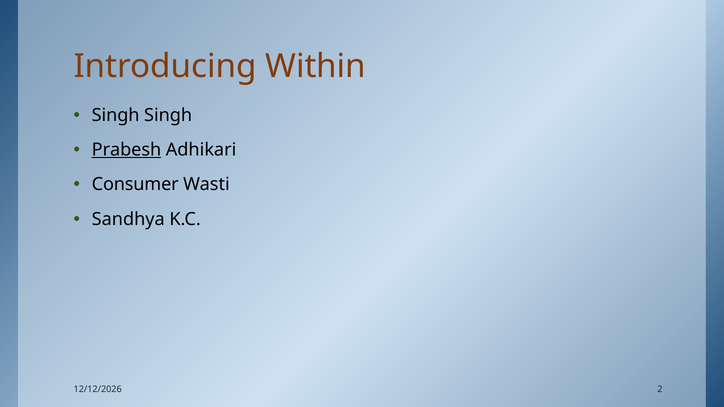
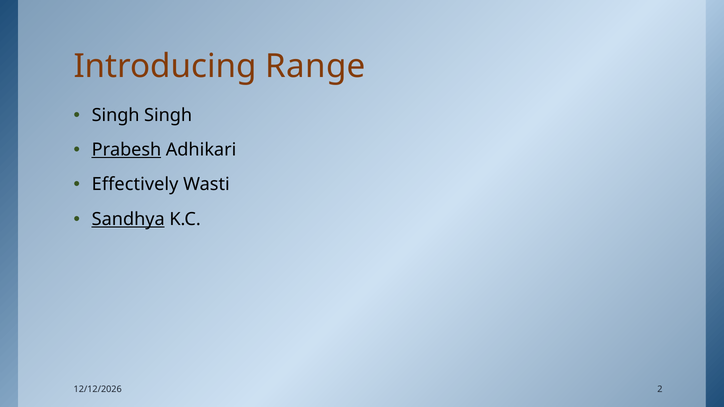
Within: Within -> Range
Consumer: Consumer -> Effectively
Sandhya underline: none -> present
